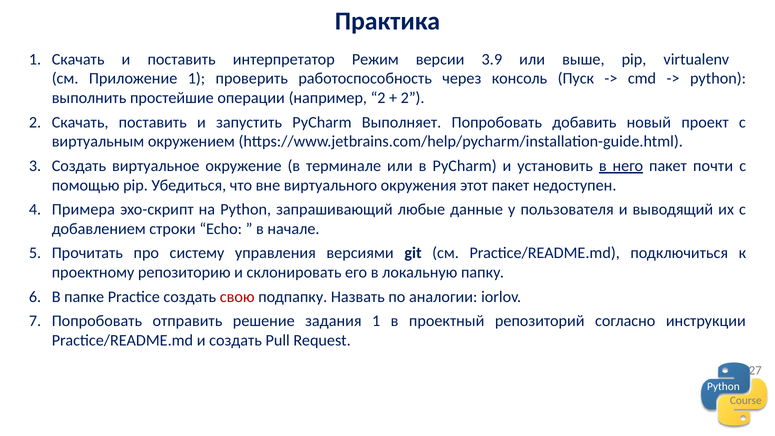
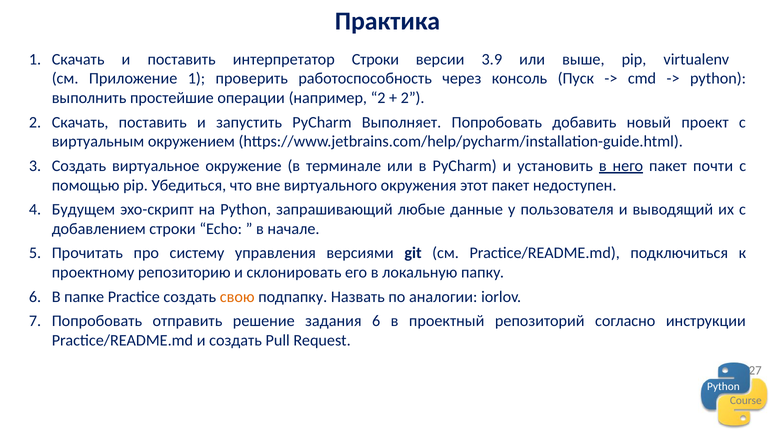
интерпретатор Режим: Режим -> Строки
Примера: Примера -> Будущем
свою colour: red -> orange
задания 1: 1 -> 6
